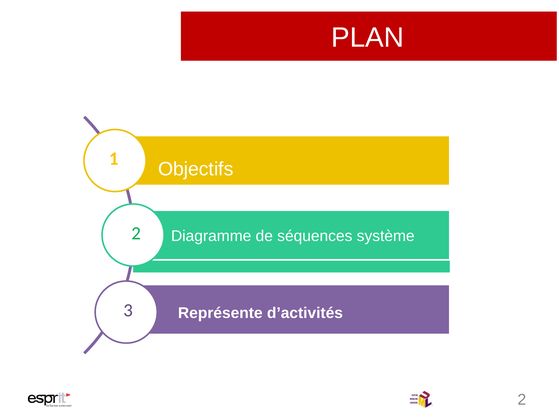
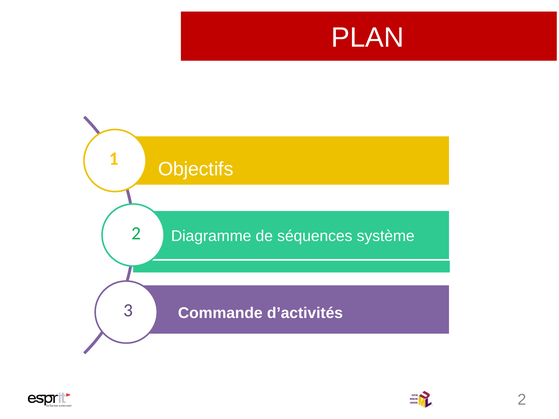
Représente: Représente -> Commande
